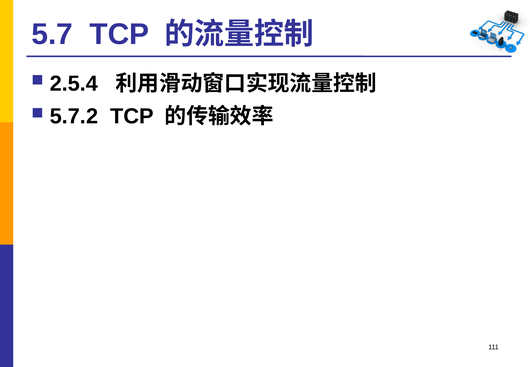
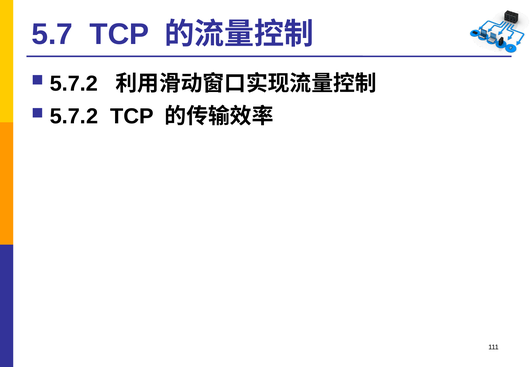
2.5.4 at (74, 84): 2.5.4 -> 5.7.2
